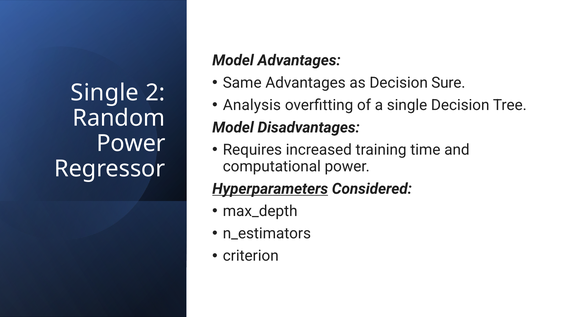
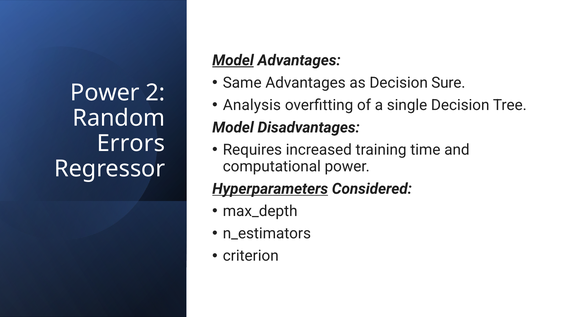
Model at (233, 60) underline: none -> present
Single at (105, 93): Single -> Power
Power at (131, 143): Power -> Errors
